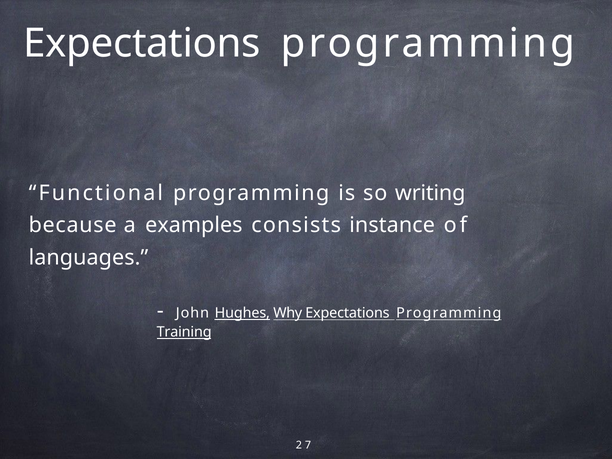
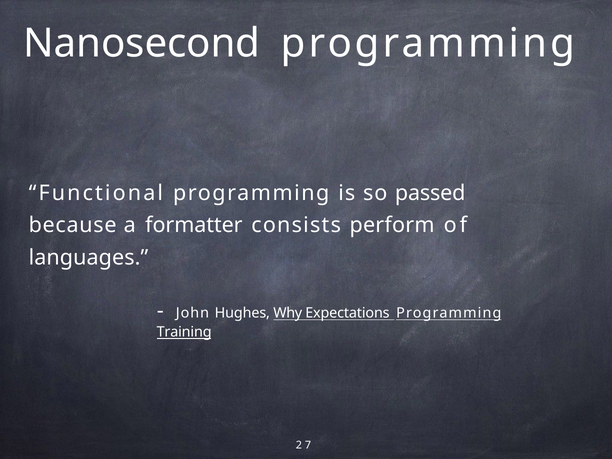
Expectations at (142, 43): Expectations -> Nanosecond
writing: writing -> passed
examples: examples -> formatter
instance: instance -> perform
Hughes underline: present -> none
